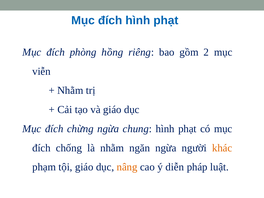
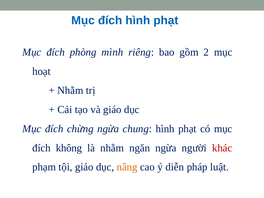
hồng: hồng -> mình
viễn: viễn -> hoạt
chống: chống -> không
khác colour: orange -> red
